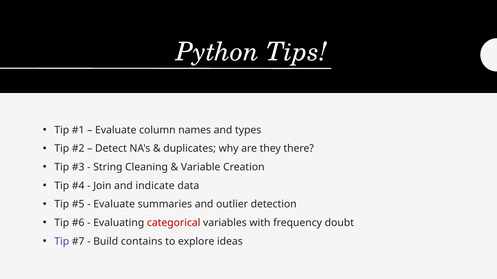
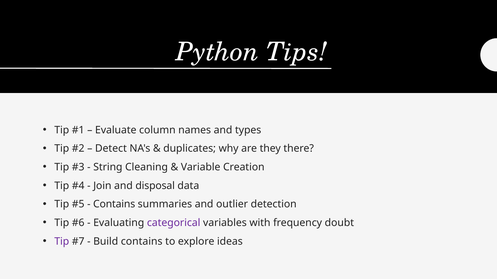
indicate: indicate -> disposal
Evaluate at (114, 205): Evaluate -> Contains
categorical colour: red -> purple
